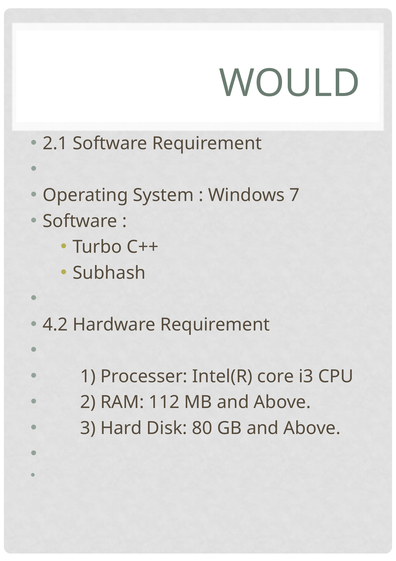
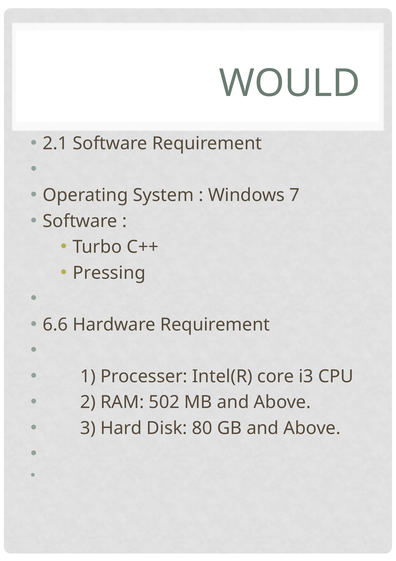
Subhash: Subhash -> Pressing
4.2: 4.2 -> 6.6
112: 112 -> 502
